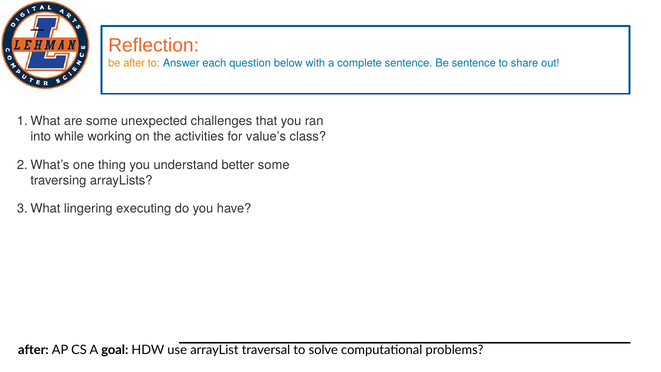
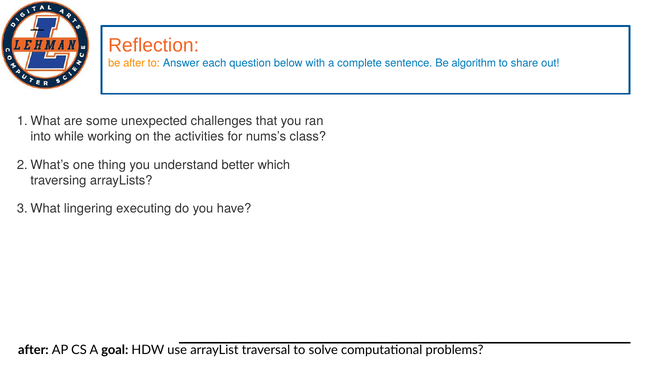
Be sentence: sentence -> algorithm
value’s: value’s -> nums’s
better some: some -> which
